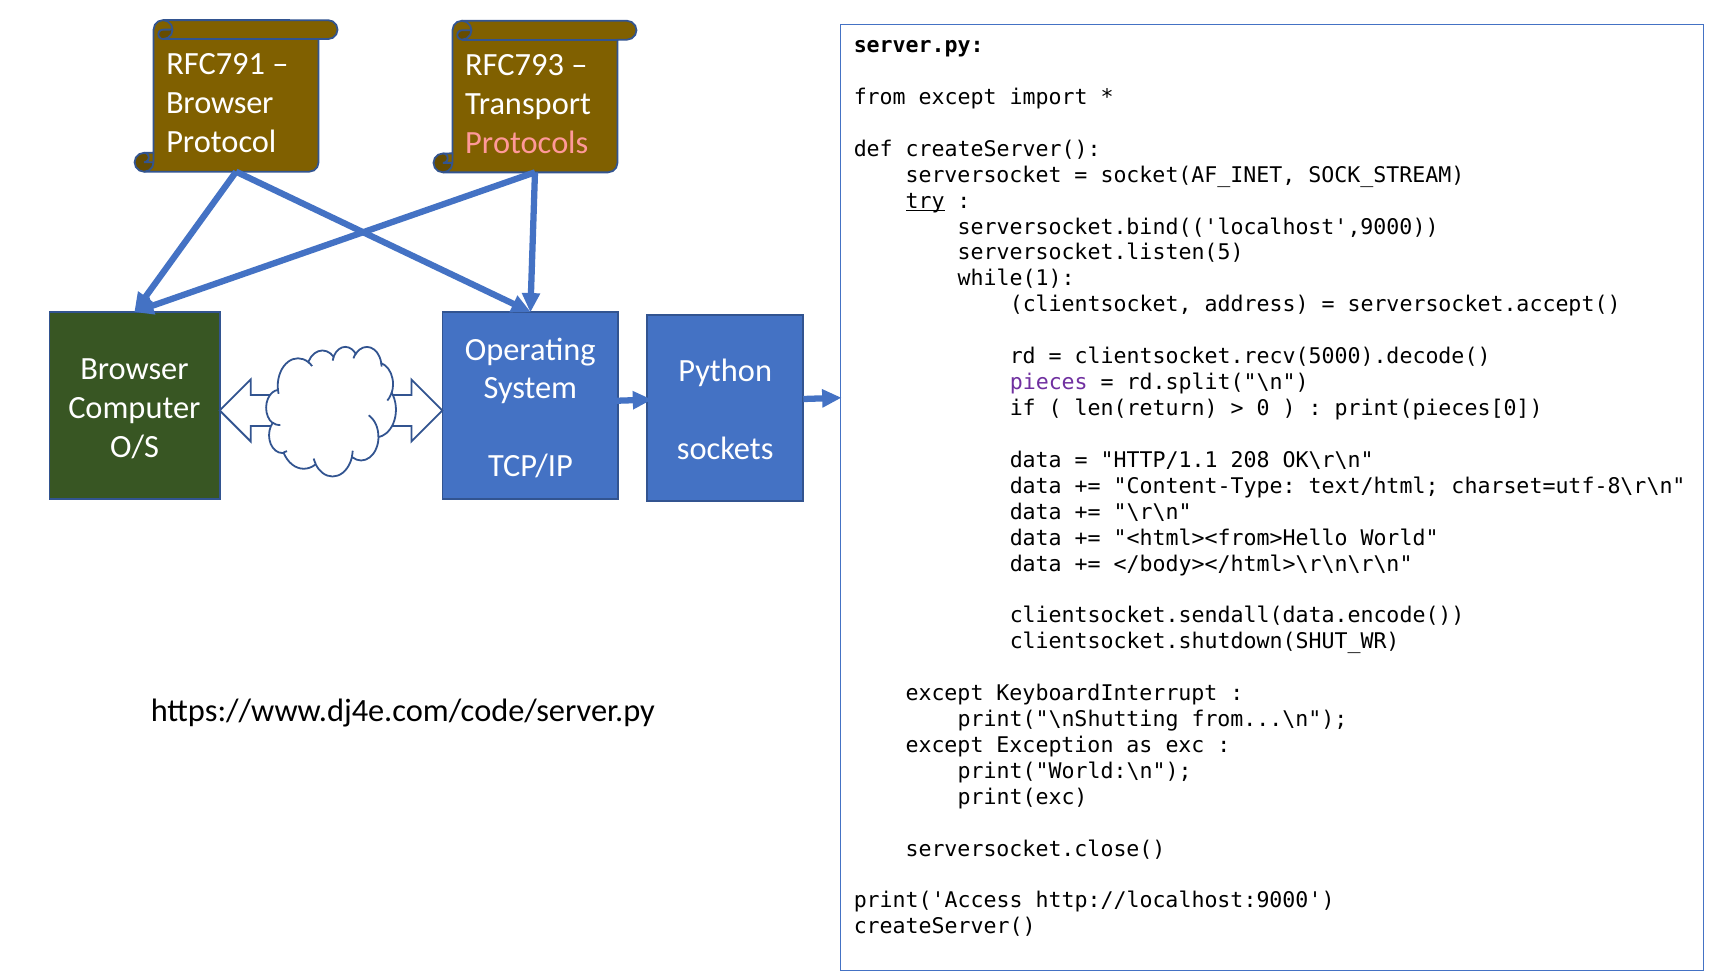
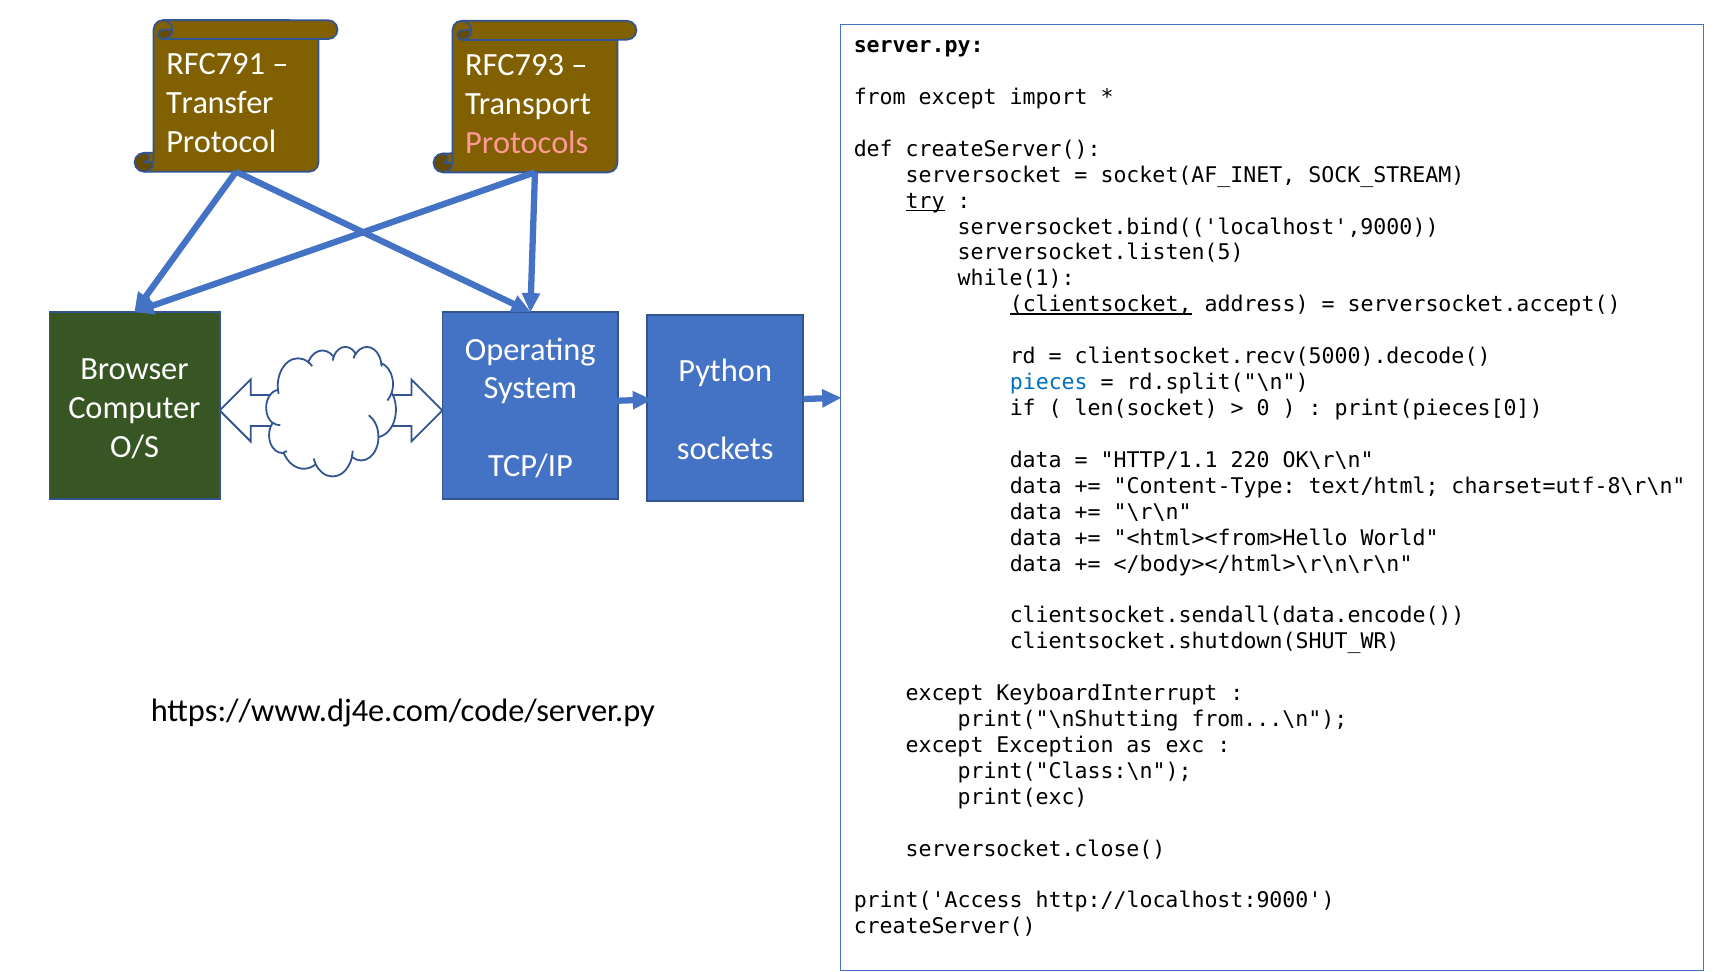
Browser at (220, 103): Browser -> Transfer
clientsocket underline: none -> present
pieces colour: purple -> blue
len(return: len(return -> len(socket
208: 208 -> 220
print("World:\n: print("World:\n -> print("Class:\n
